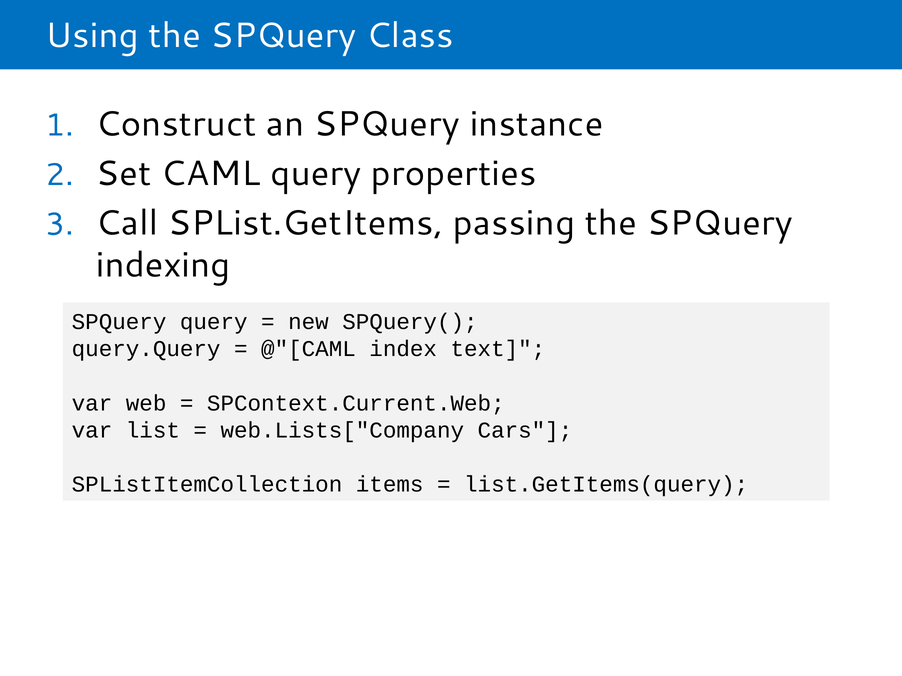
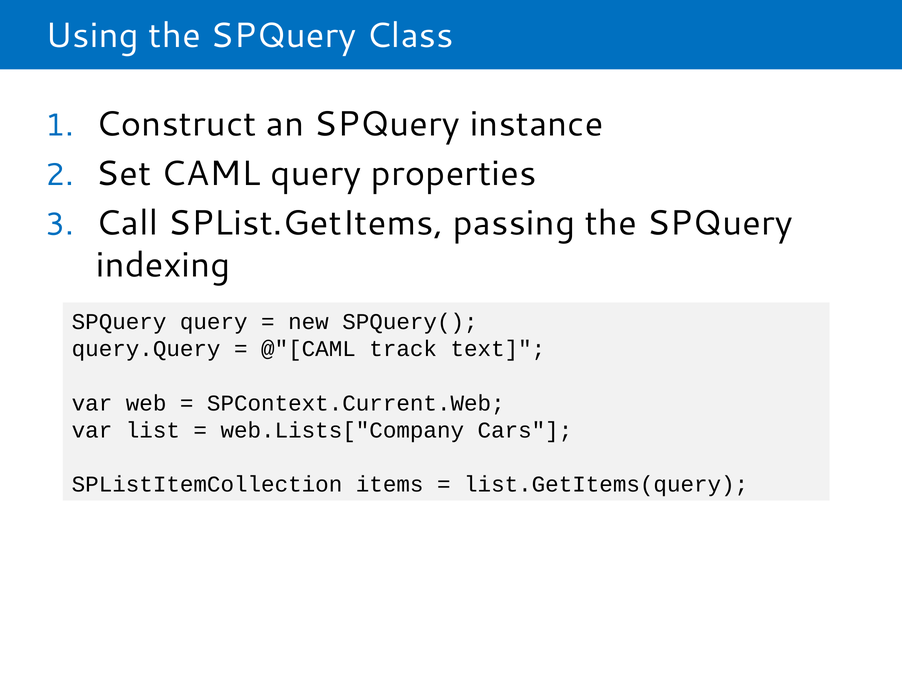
index: index -> track
